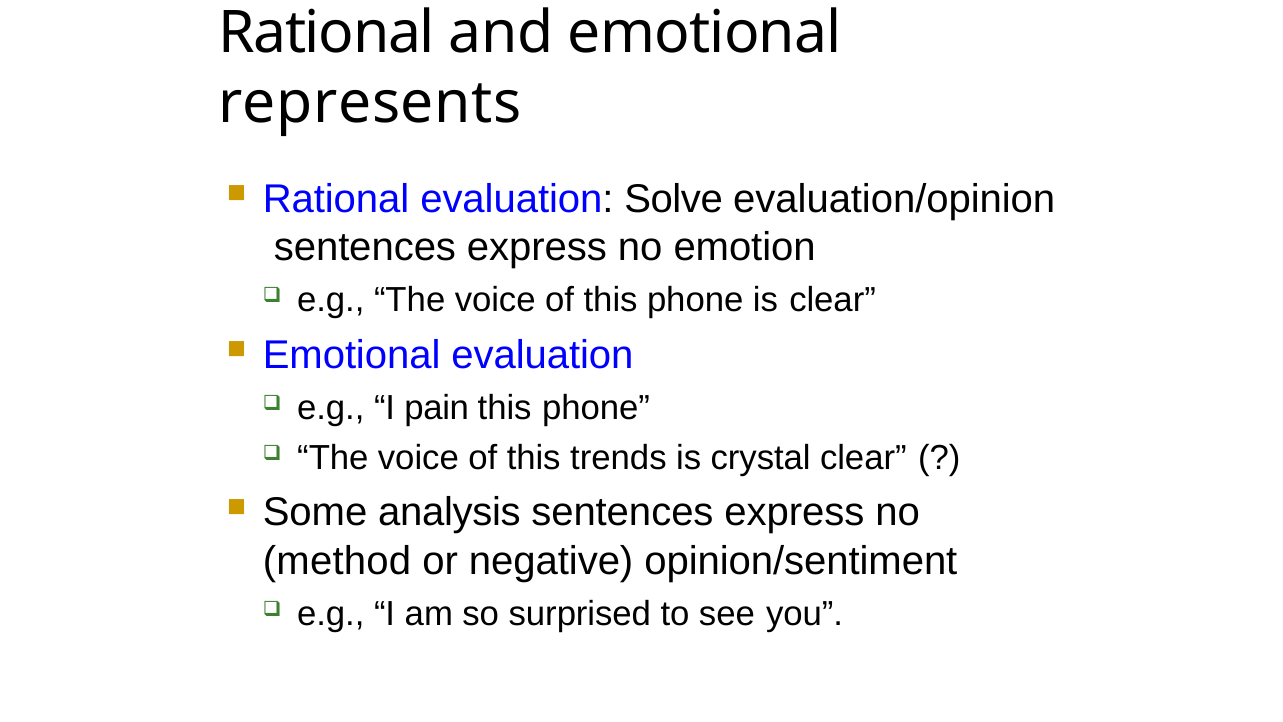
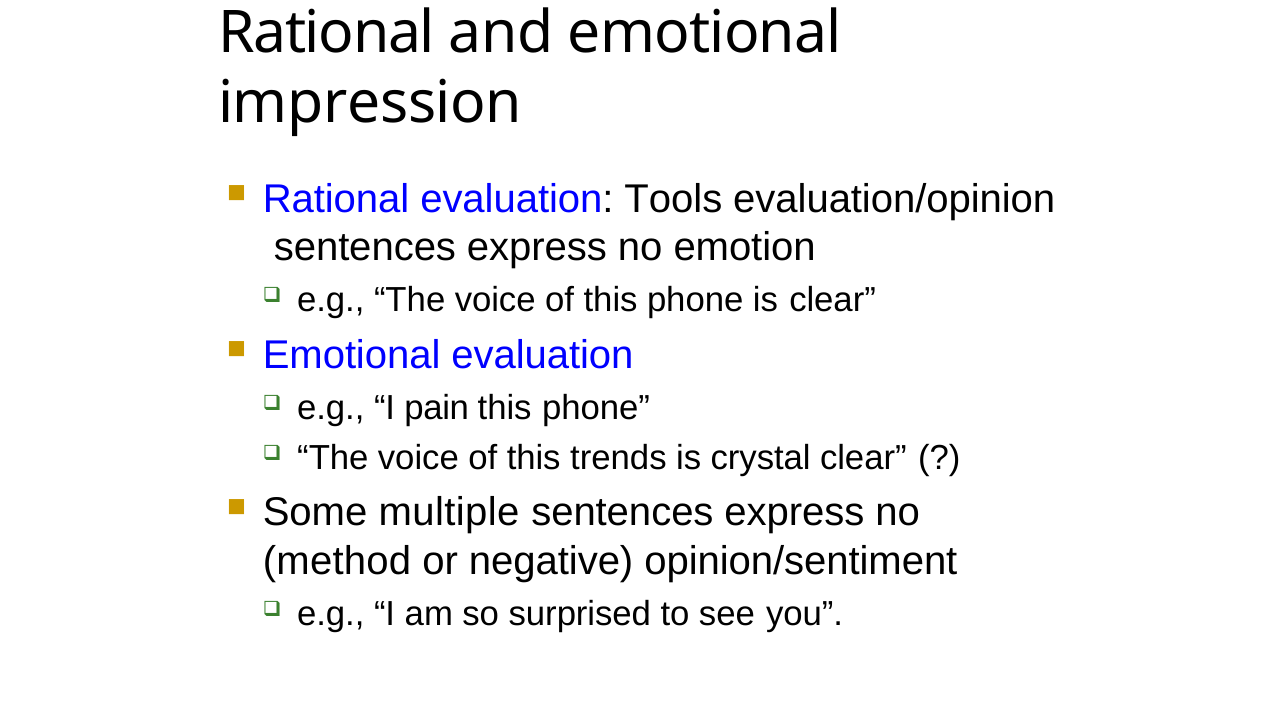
represents: represents -> impression
Solve: Solve -> Tools
analysis: analysis -> multiple
